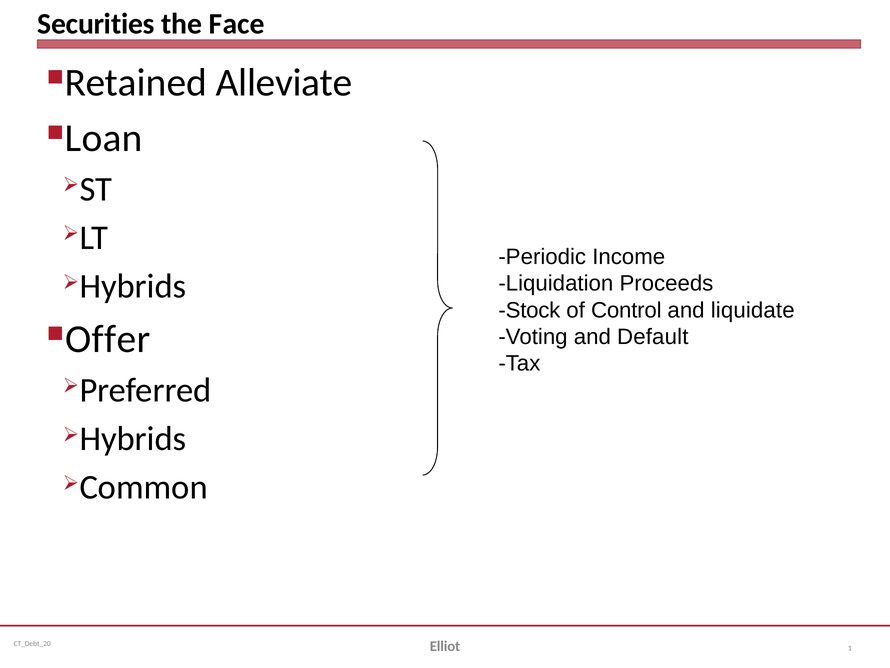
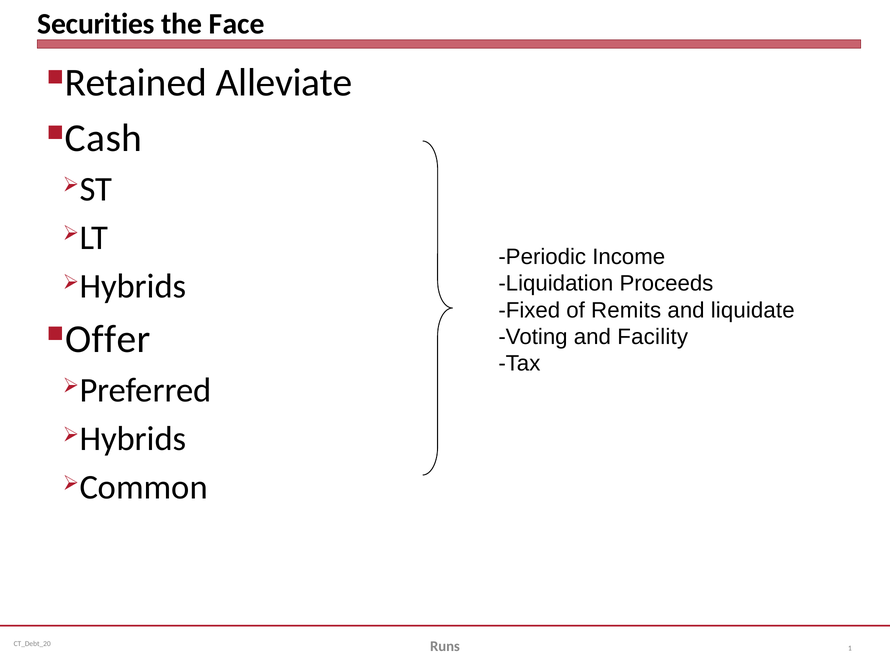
Loan: Loan -> Cash
Stock: Stock -> Fixed
Control: Control -> Remits
Default: Default -> Facility
Elliot: Elliot -> Runs
